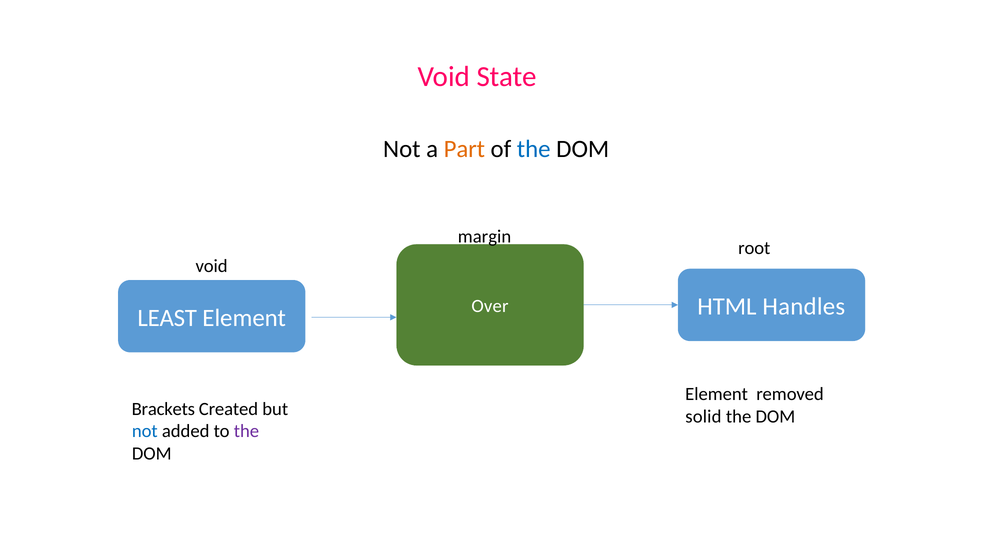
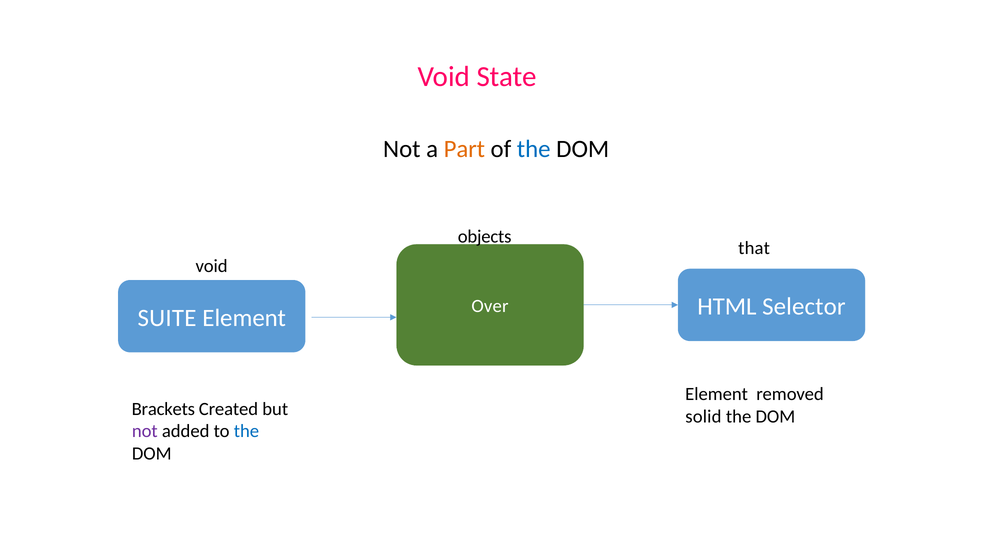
margin: margin -> objects
root: root -> that
Handles: Handles -> Selector
LEAST: LEAST -> SUITE
not at (145, 431) colour: blue -> purple
the at (246, 431) colour: purple -> blue
